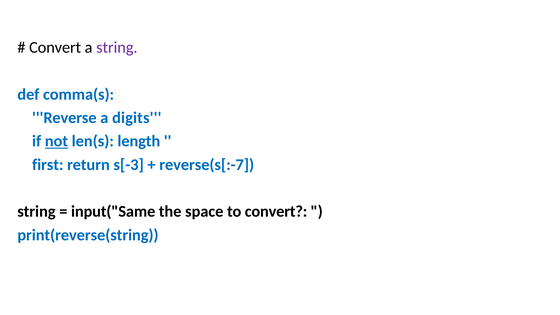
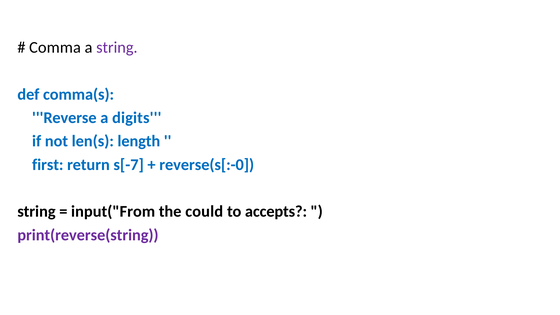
Convert at (55, 47): Convert -> Comma
not underline: present -> none
s[-3: s[-3 -> s[-7
reverse(s[:-7: reverse(s[:-7 -> reverse(s[:-0
input("Same: input("Same -> input("From
space: space -> could
to convert: convert -> accepts
print(reverse(string colour: blue -> purple
